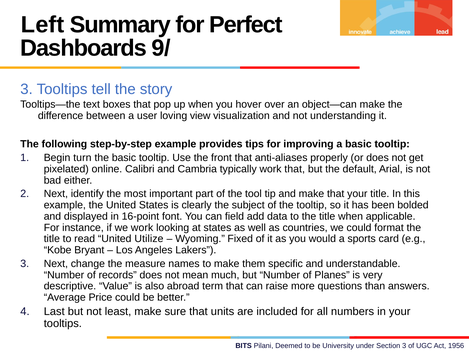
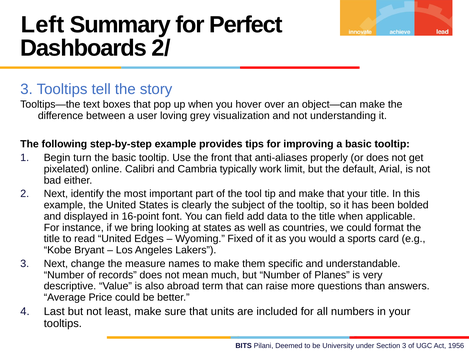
9/: 9/ -> 2/
view: view -> grey
work that: that -> limit
we work: work -> bring
Utilize: Utilize -> Edges
